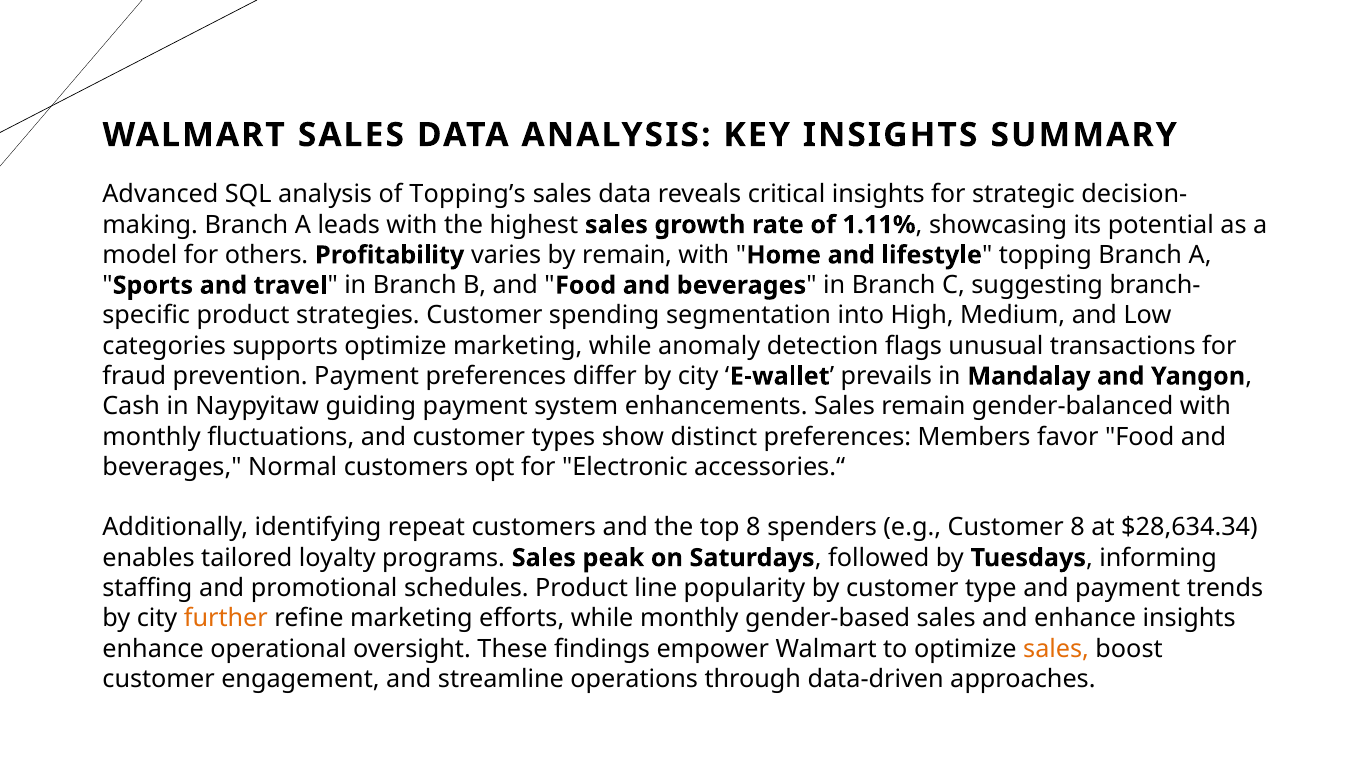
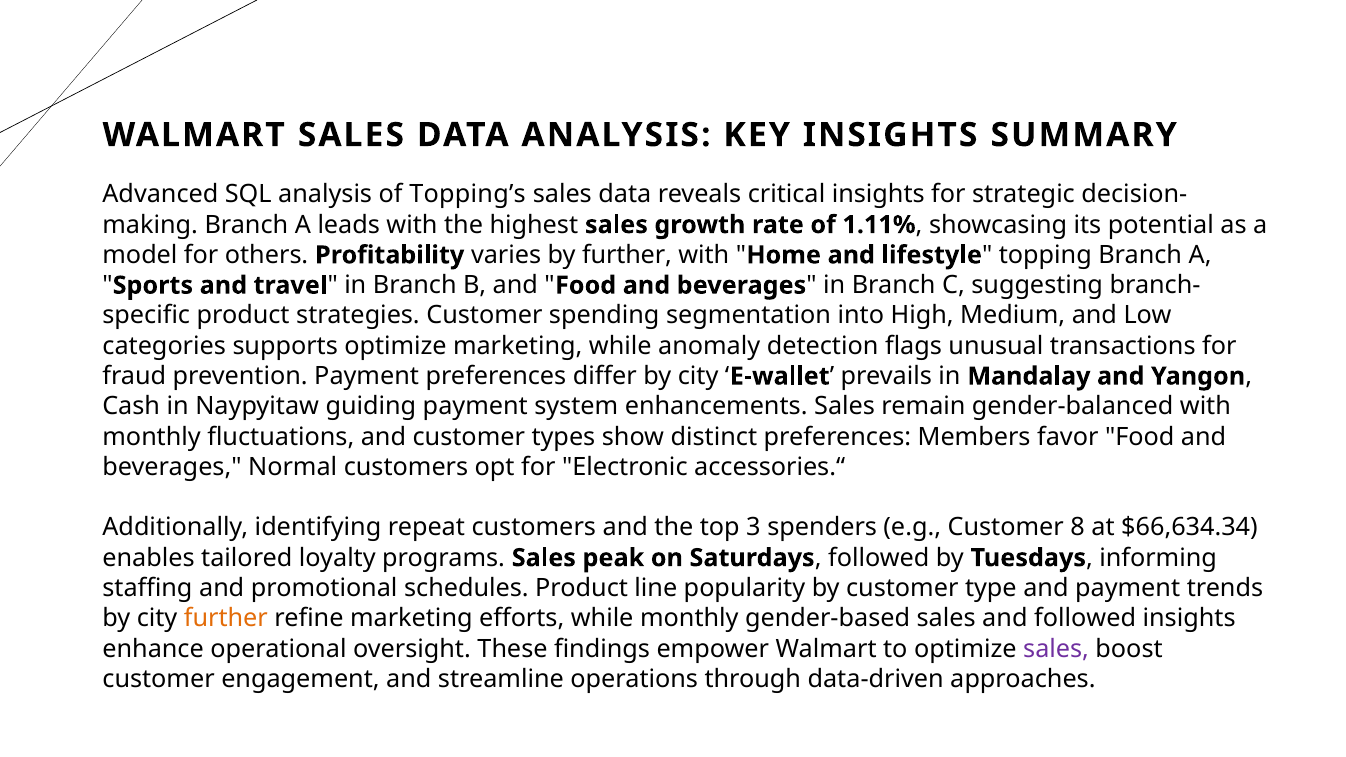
by remain: remain -> further
top 8: 8 -> 3
$28,634.34: $28,634.34 -> $66,634.34
and enhance: enhance -> followed
sales at (1056, 649) colour: orange -> purple
